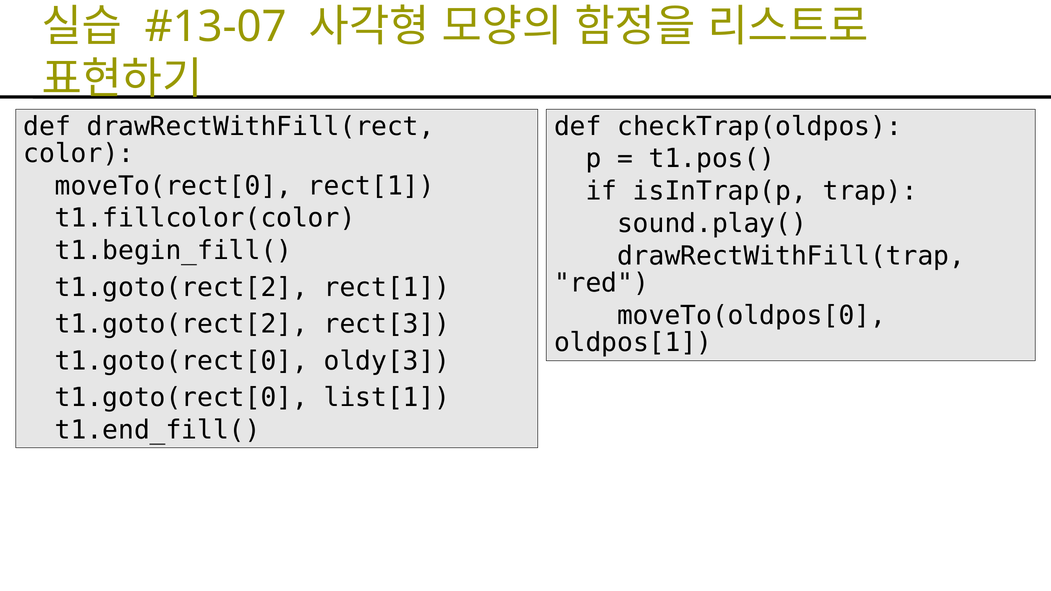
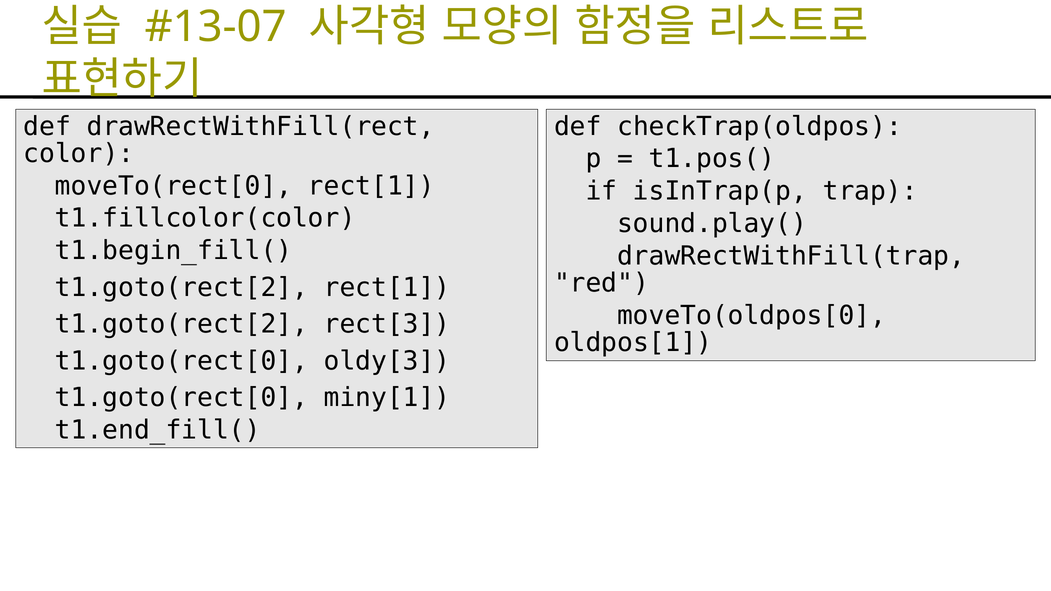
list[1: list[1 -> miny[1
